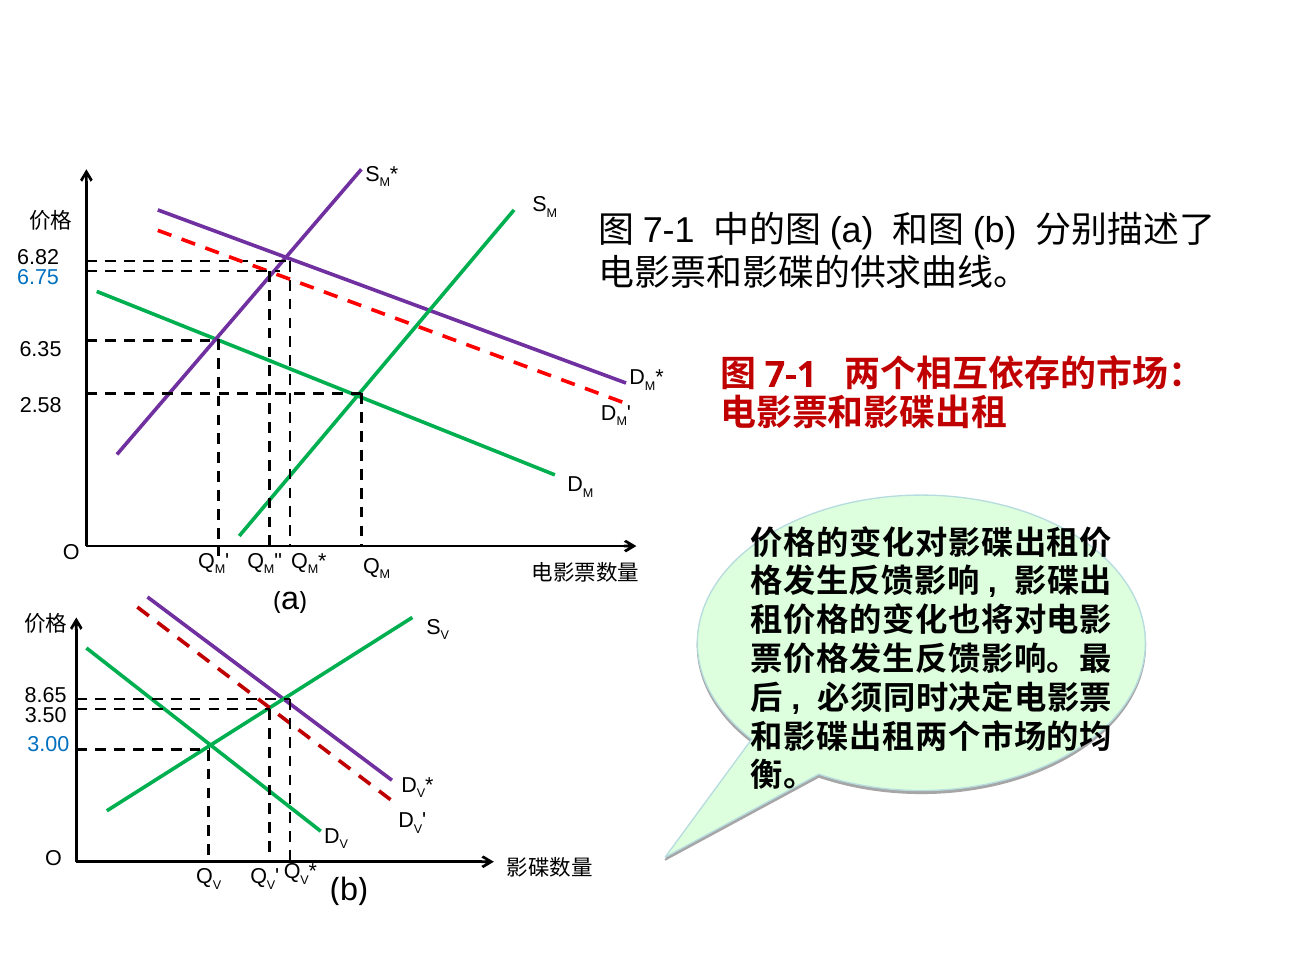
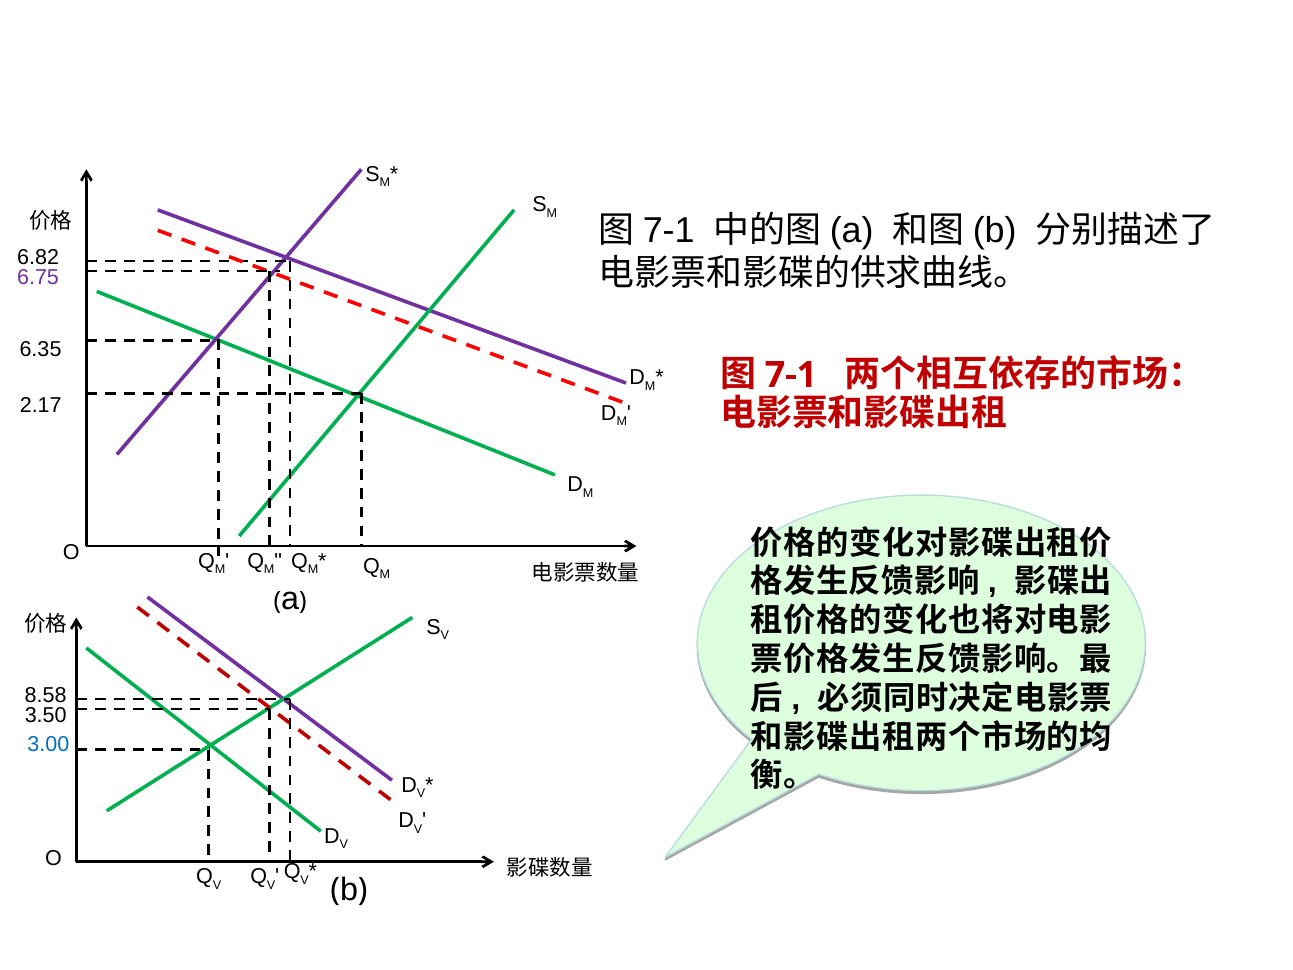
6.75 colour: blue -> purple
2.58: 2.58 -> 2.17
8.65: 8.65 -> 8.58
